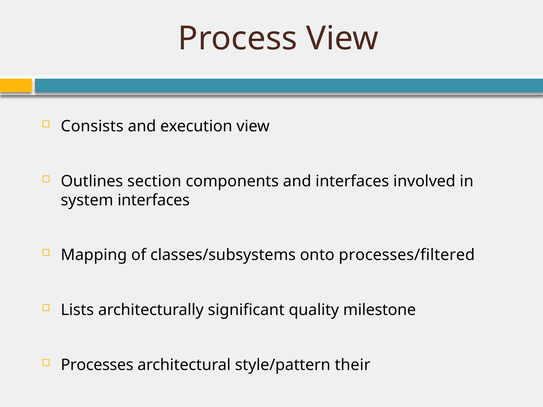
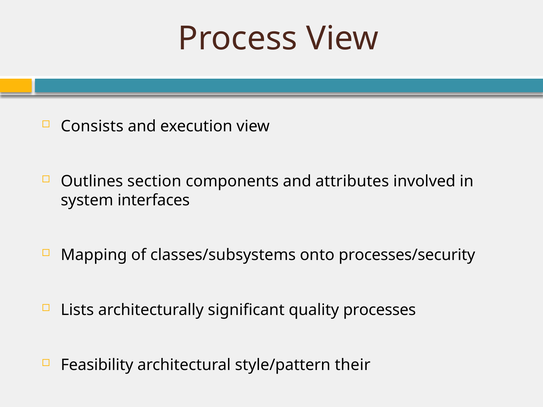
and interfaces: interfaces -> attributes
processes/filtered: processes/filtered -> processes/security
milestone: milestone -> processes
Processes: Processes -> Feasibility
